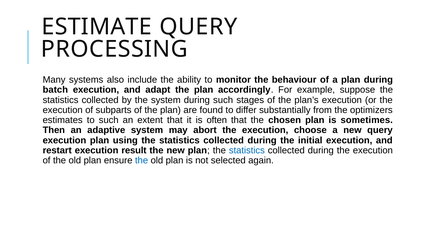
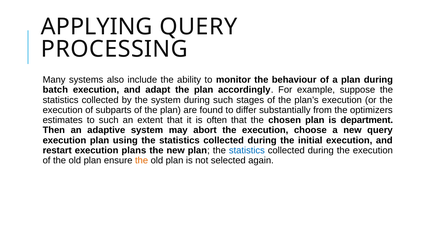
ESTIMATE: ESTIMATE -> APPLYING
sometimes: sometimes -> department
result: result -> plans
the at (142, 161) colour: blue -> orange
